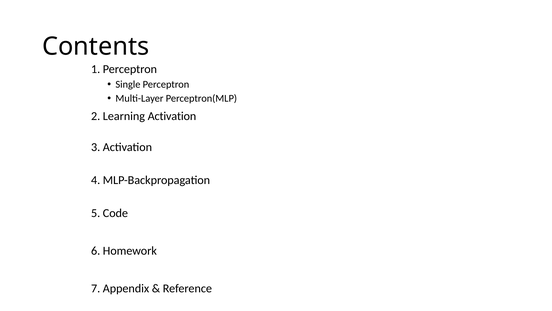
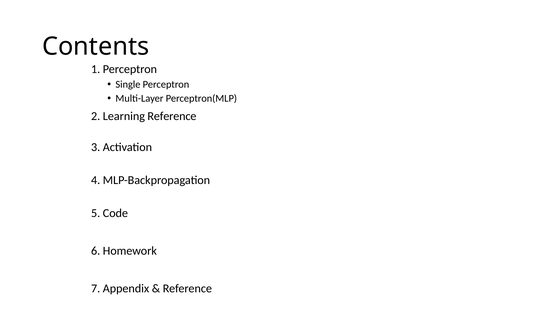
Learning Activation: Activation -> Reference
